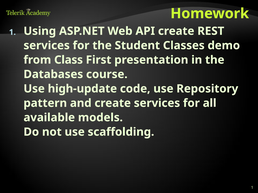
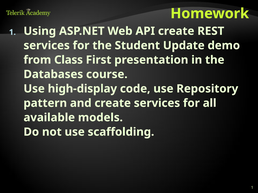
Classes: Classes -> Update
high-update: high-update -> high-display
